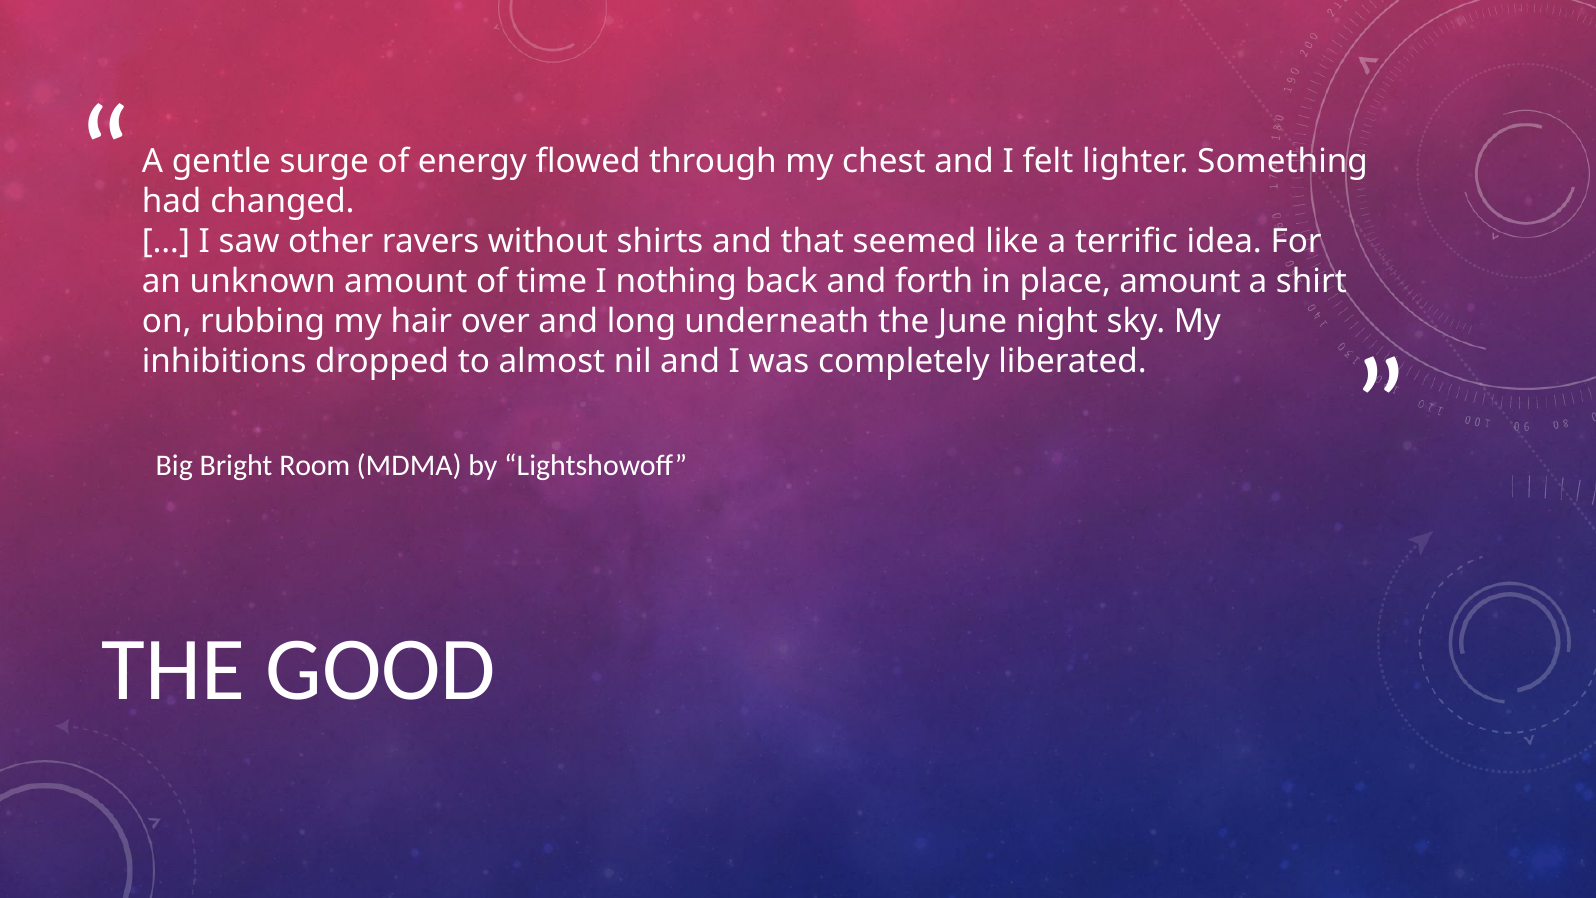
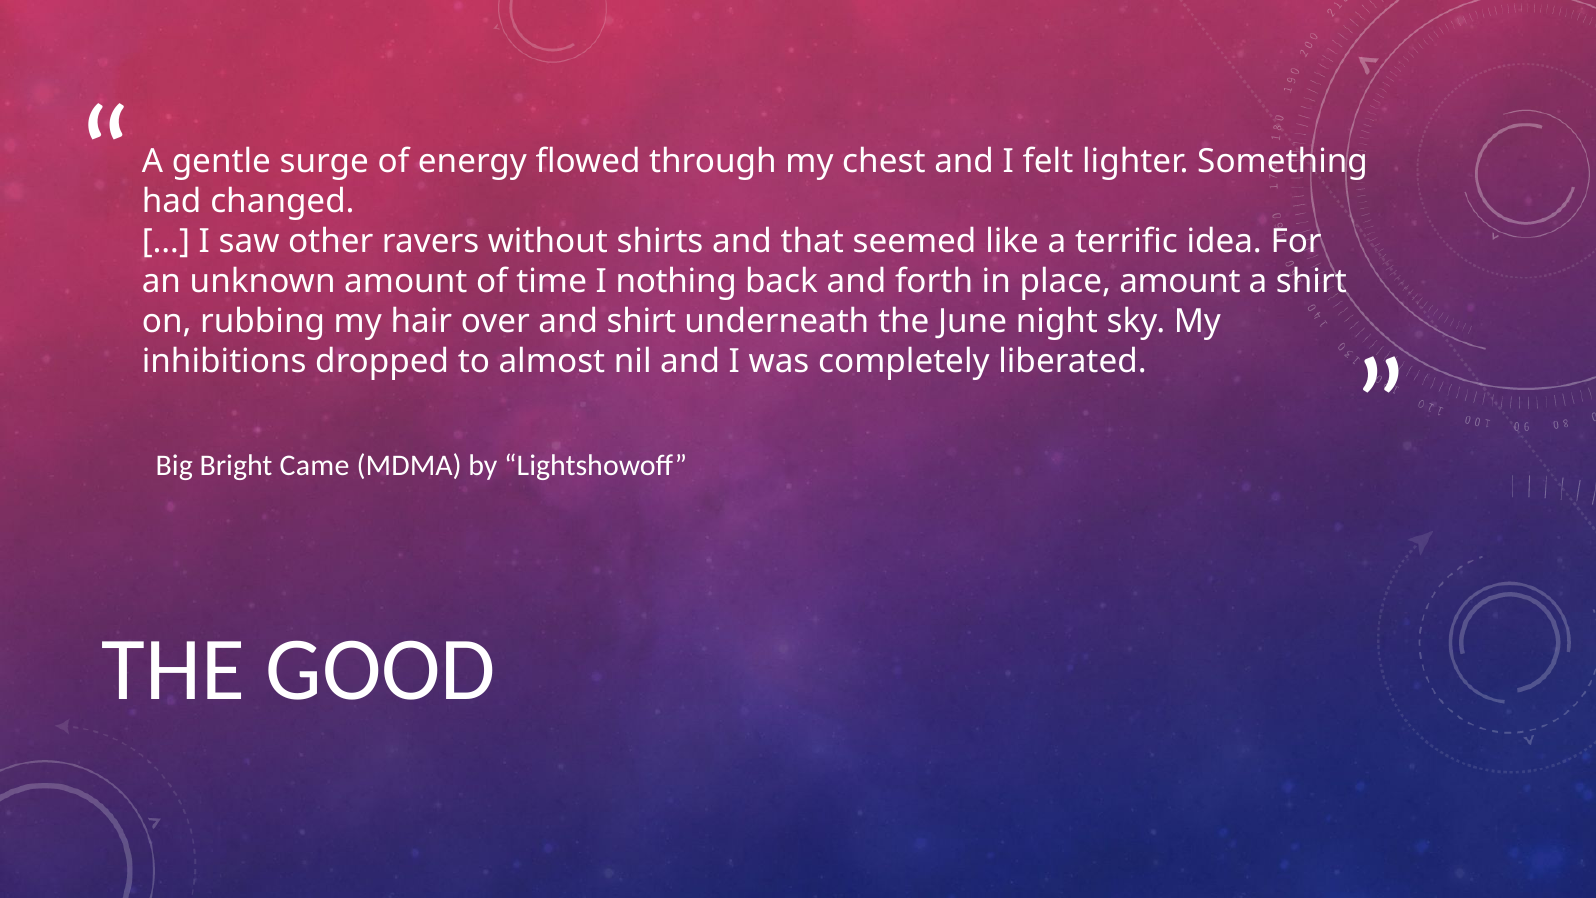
and long: long -> shirt
Room: Room -> Came
